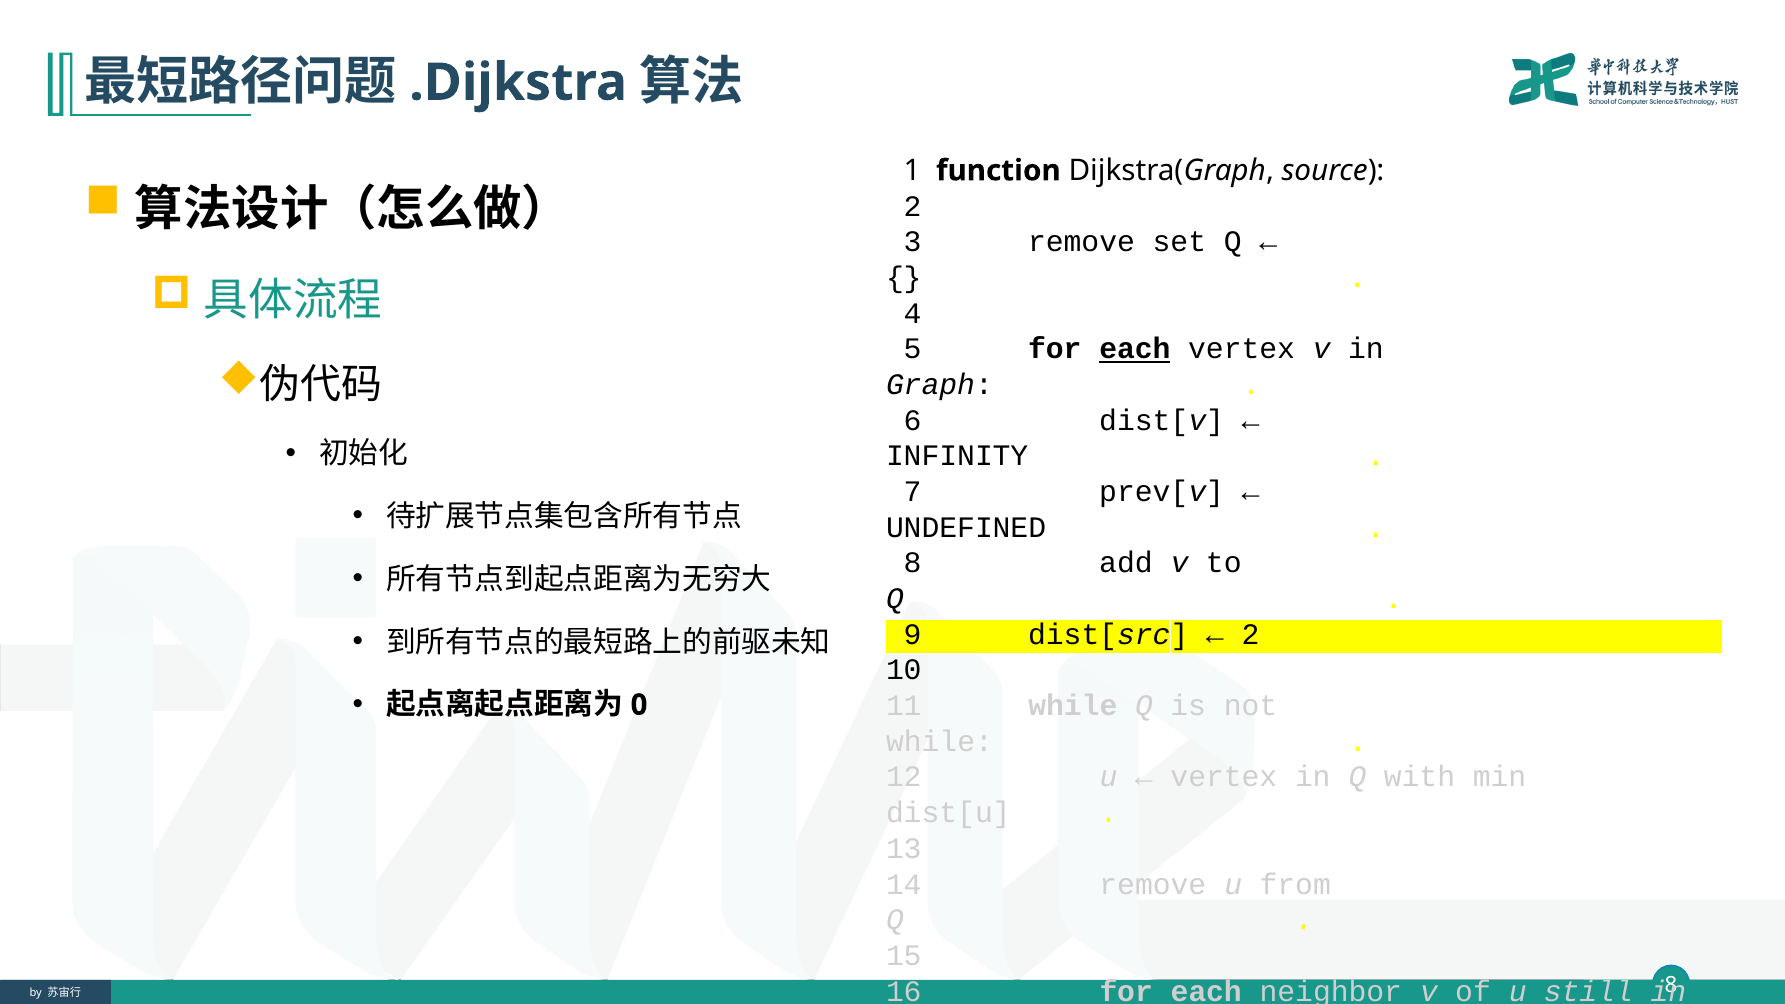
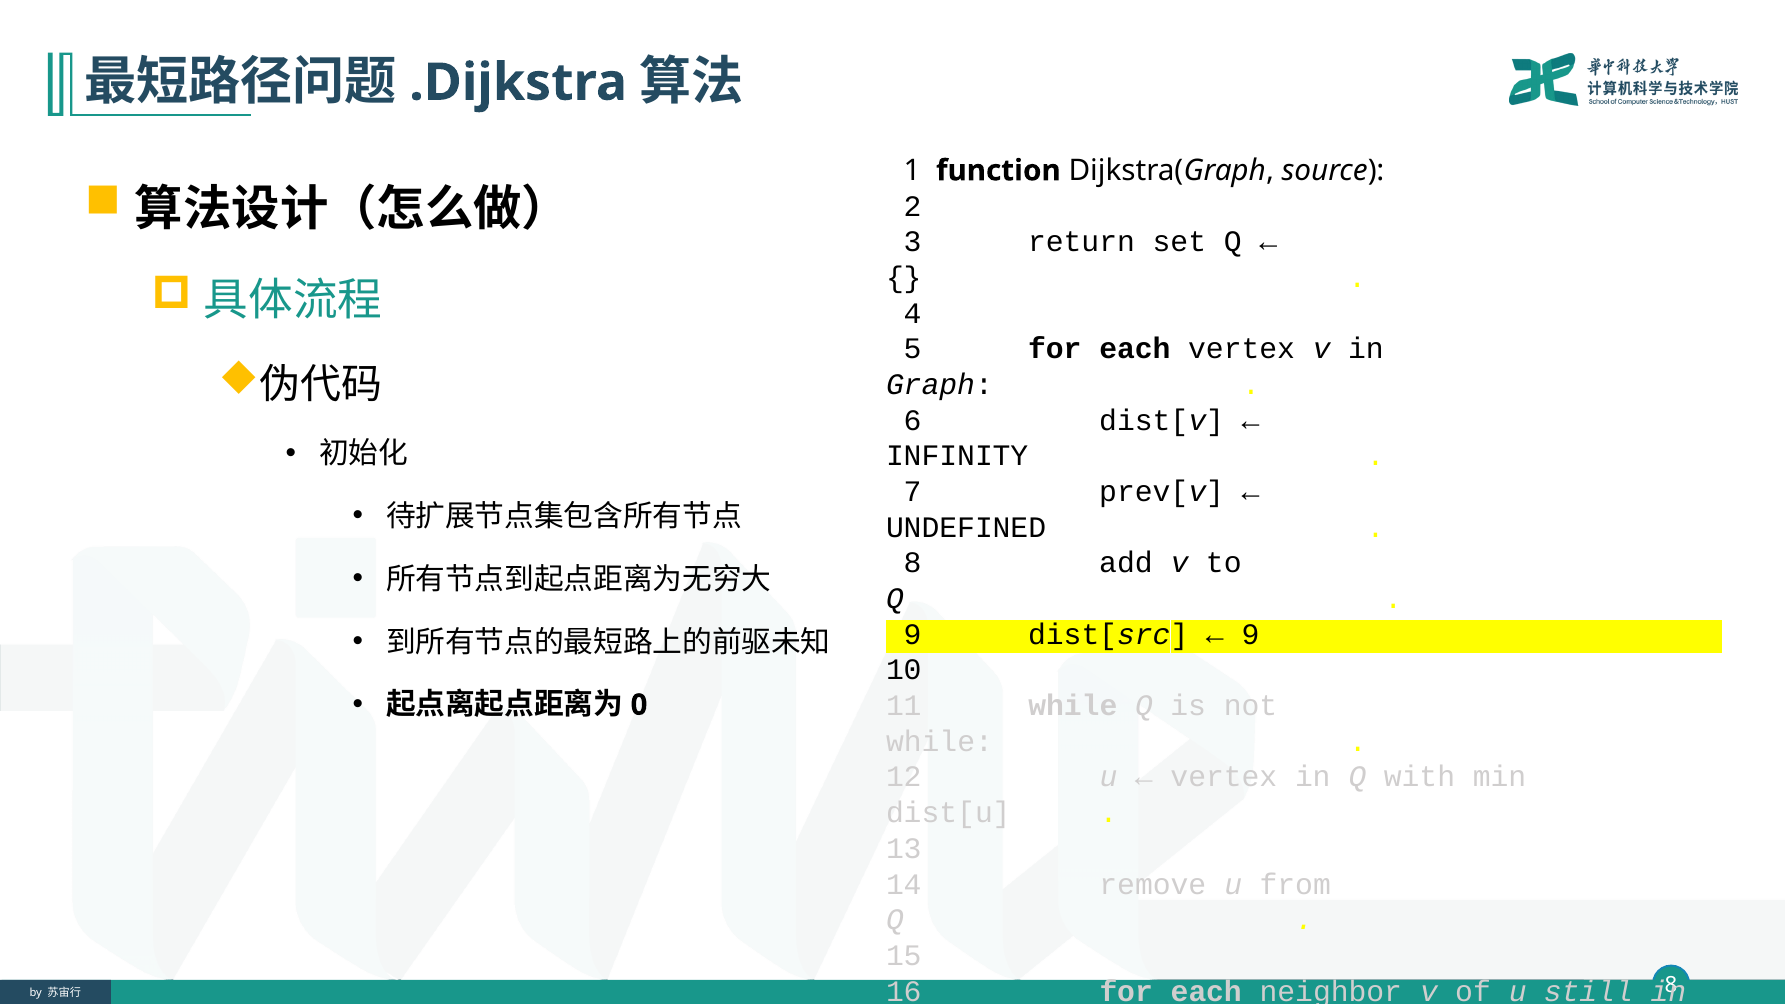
3 remove: remove -> return
each at (1135, 349) underline: present -> none
2 at (1251, 634): 2 -> 9
